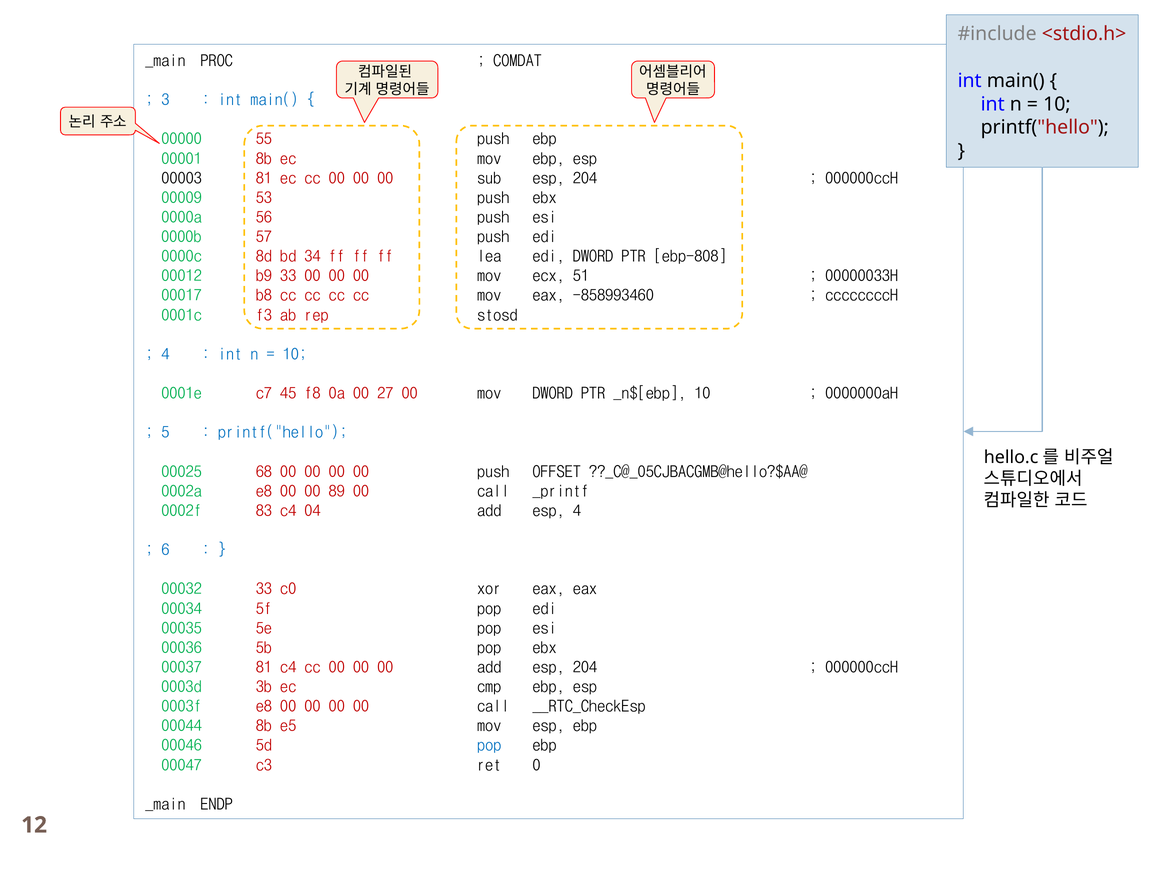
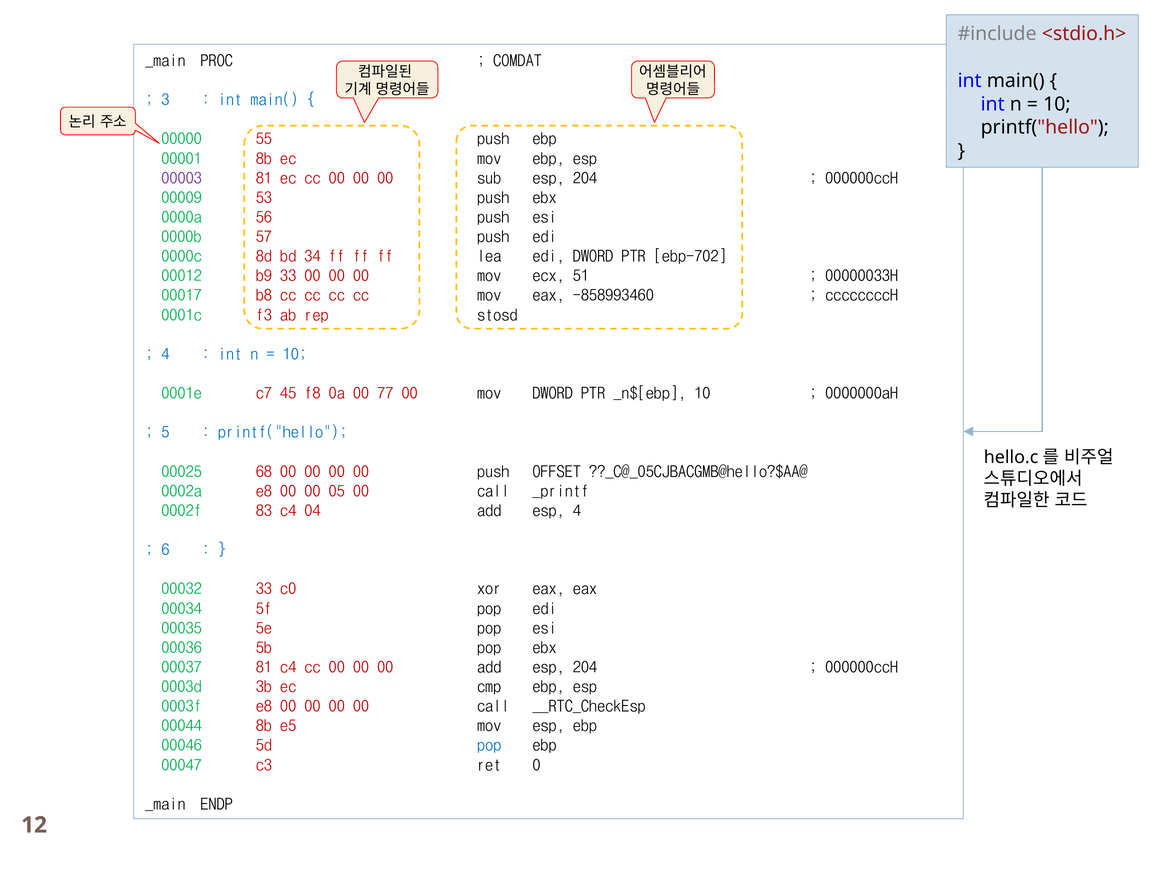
00003 colour: black -> purple
ebp-808: ebp-808 -> ebp-702
27: 27 -> 77
89: 89 -> 05
